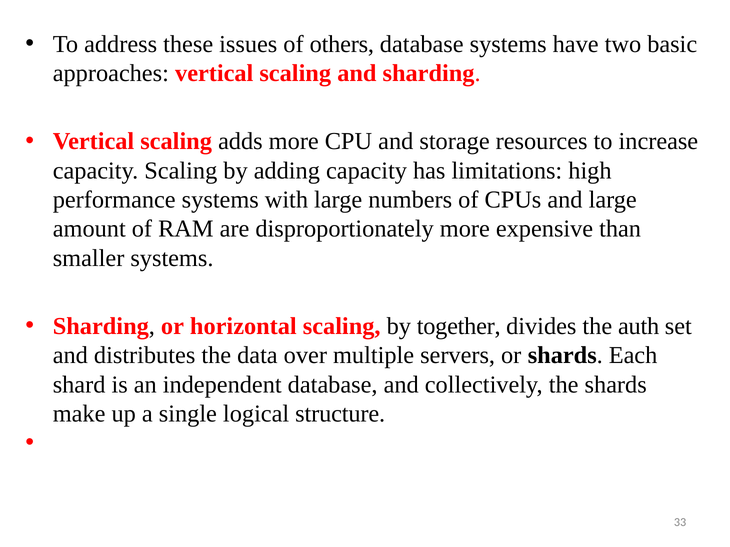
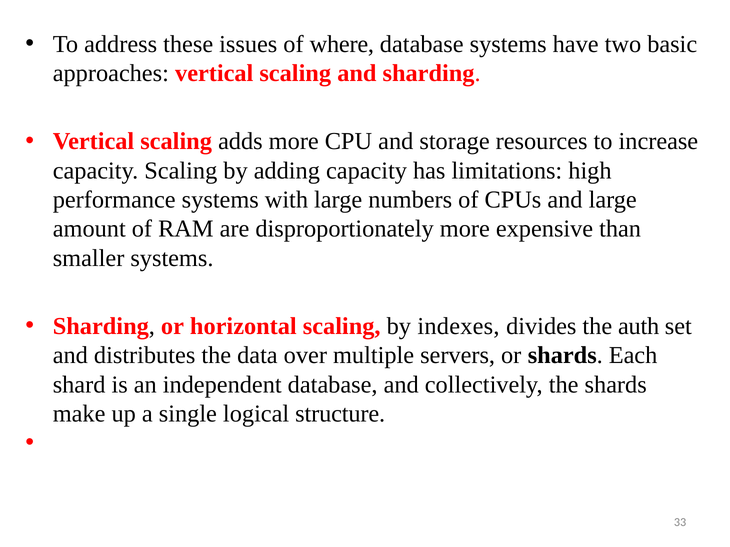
others: others -> where
together: together -> indexes
